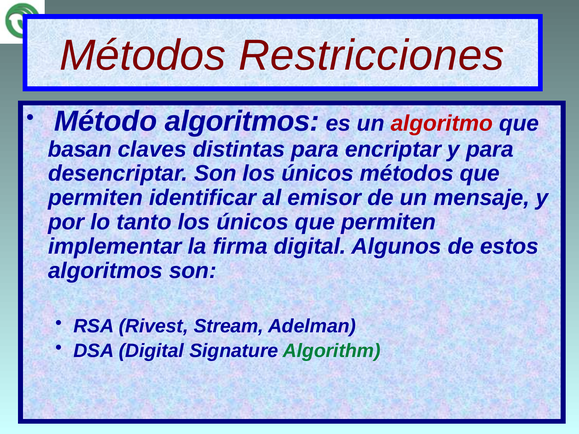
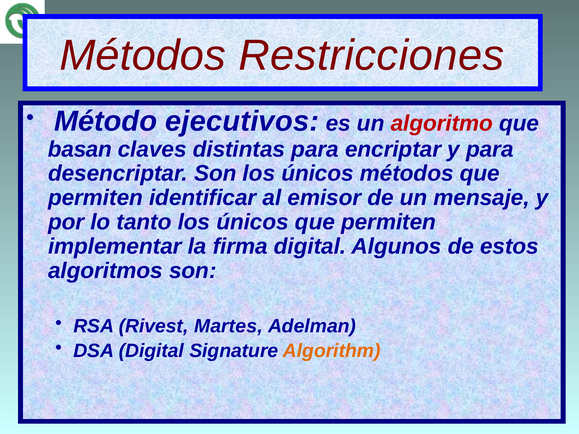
Método algoritmos: algoritmos -> ejecutivos
Stream: Stream -> Martes
Algorithm colour: green -> orange
